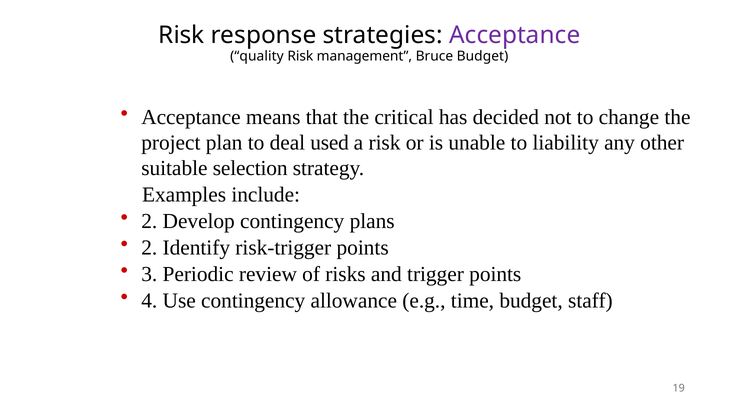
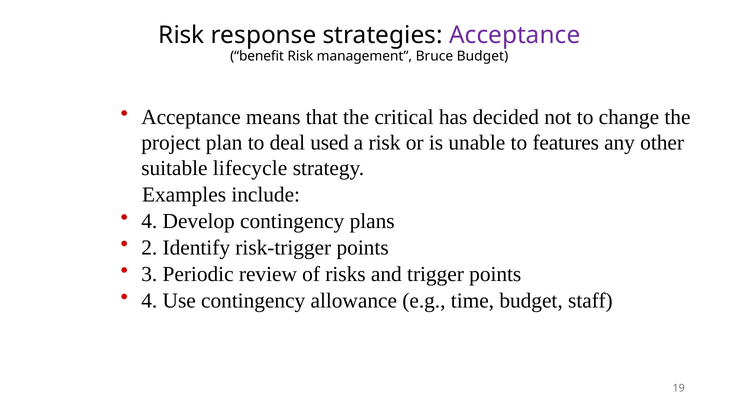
quality: quality -> benefit
liability: liability -> features
selection: selection -> lifecycle
2 at (149, 221): 2 -> 4
